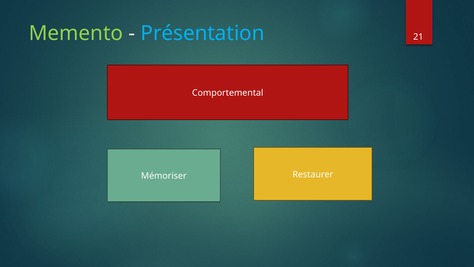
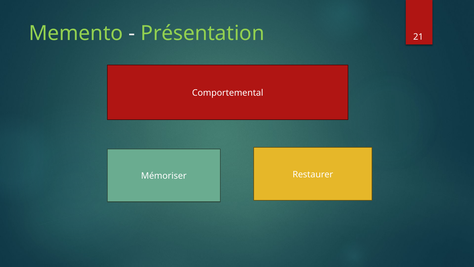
Présentation colour: light blue -> light green
